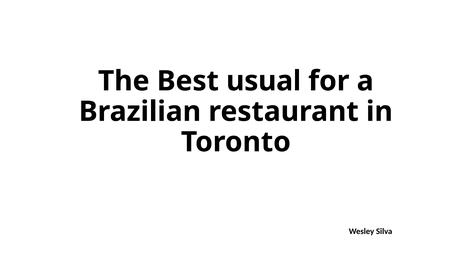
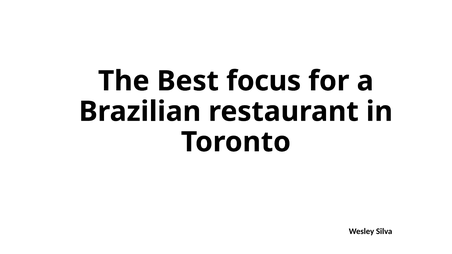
usual: usual -> focus
